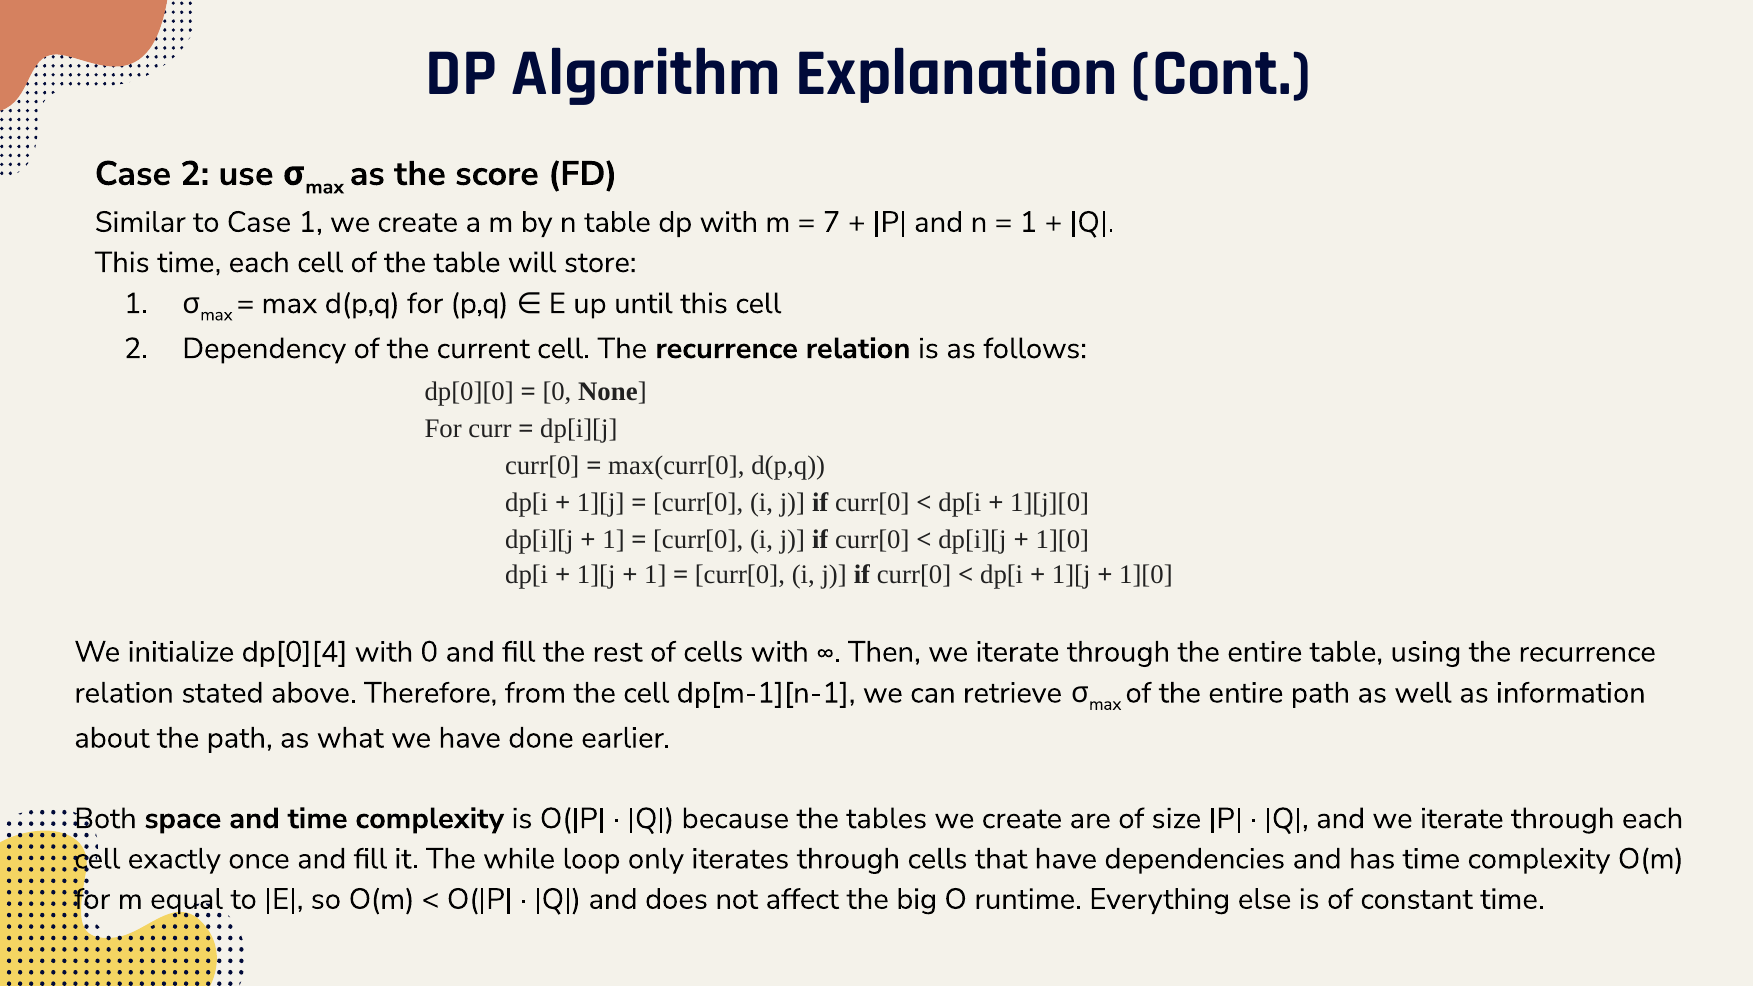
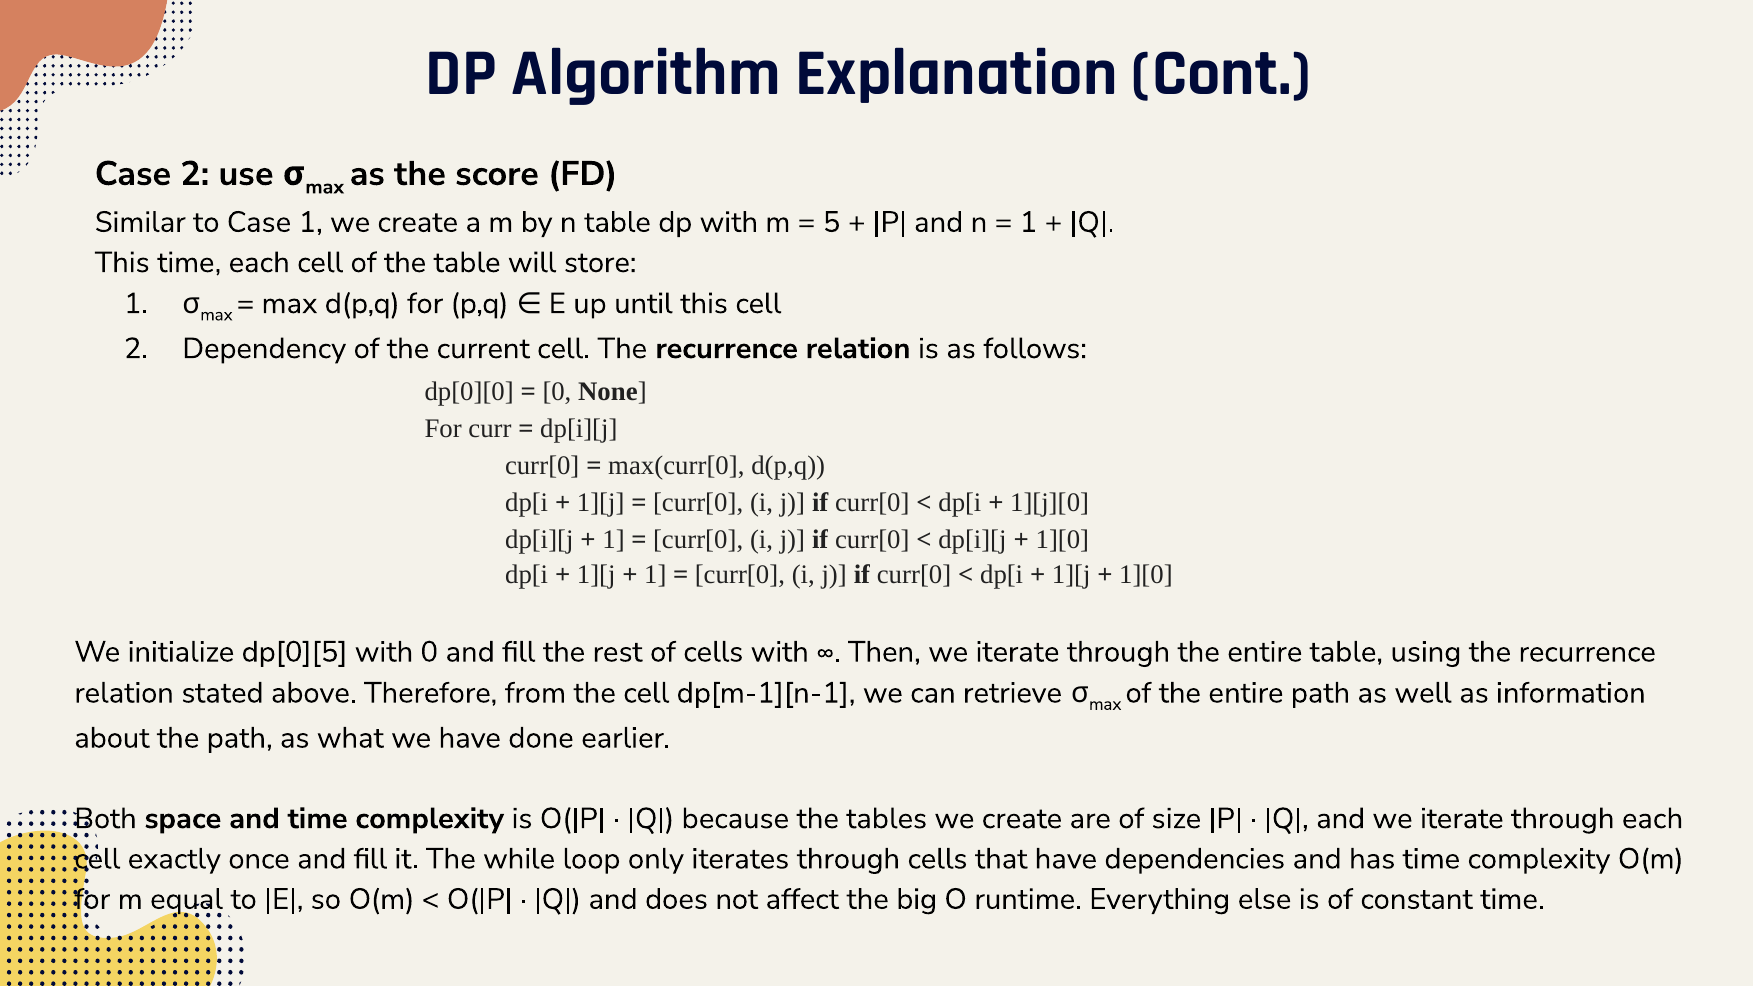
7: 7 -> 5
dp[0][4: dp[0][4 -> dp[0][5
